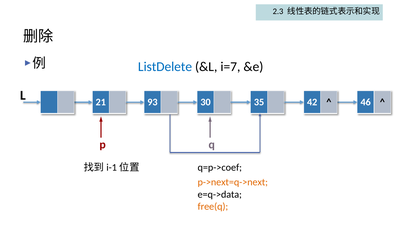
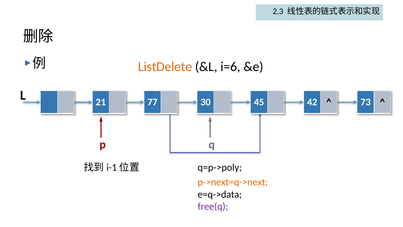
ListDelete colour: blue -> orange
i=7: i=7 -> i=6
35: 35 -> 45
93: 93 -> 77
46: 46 -> 73
q=p->coef: q=p->coef -> q=p->poly
free(q colour: orange -> purple
